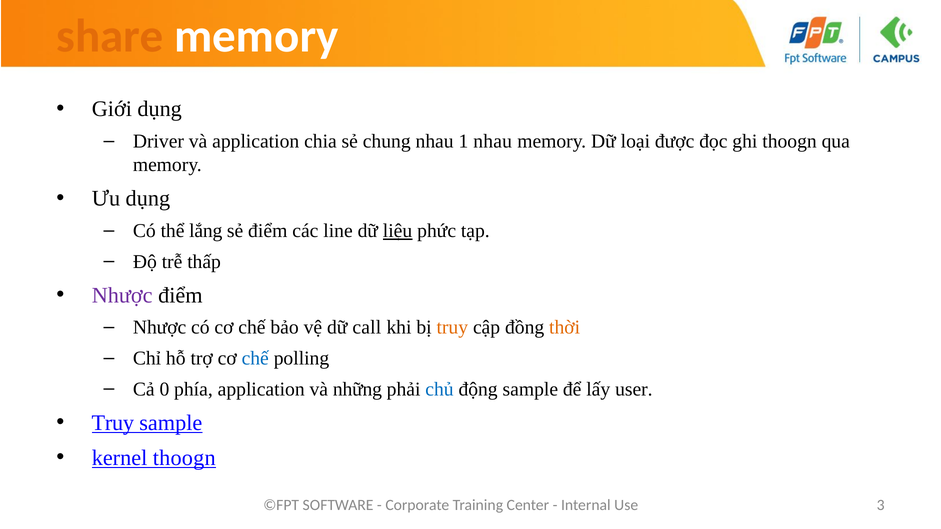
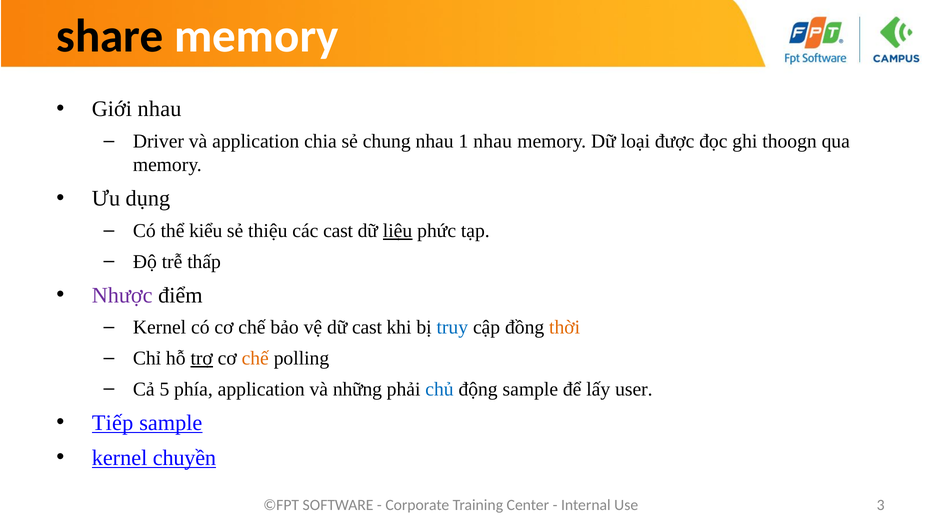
share colour: orange -> black
Giới dụng: dụng -> nhau
lắng: lắng -> kiểu
sẻ điểm: điểm -> thiệu
các line: line -> cast
Nhược at (160, 328): Nhược -> Kernel
dữ call: call -> cast
truy at (452, 328) colour: orange -> blue
trợ underline: none -> present
chế at (255, 359) colour: blue -> orange
0: 0 -> 5
Truy at (113, 423): Truy -> Tiếp
kernel thoogn: thoogn -> chuyền
